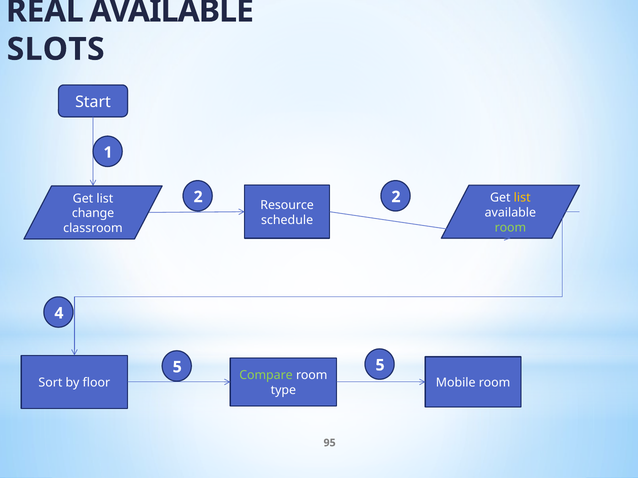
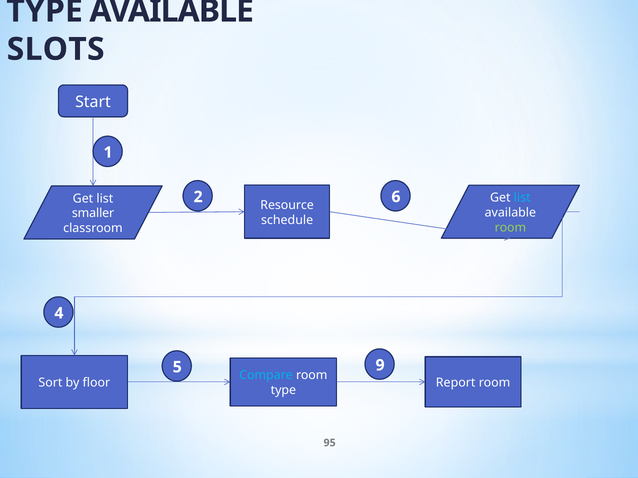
REAL at (45, 11): REAL -> TYPE
2 2: 2 -> 6
list at (522, 198) colour: yellow -> light blue
change: change -> smaller
5 5: 5 -> 9
Compare colour: light green -> light blue
Mobile: Mobile -> Report
